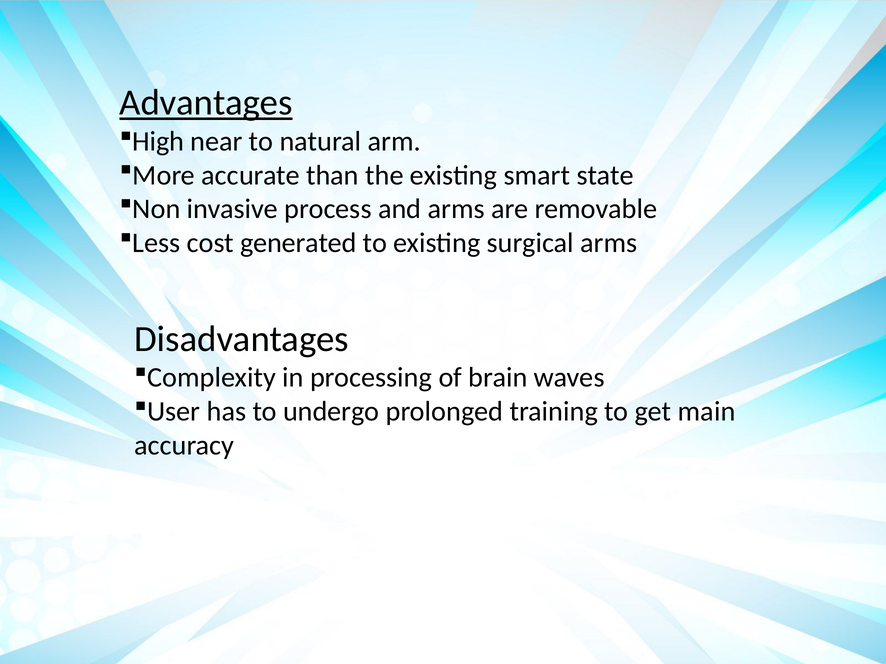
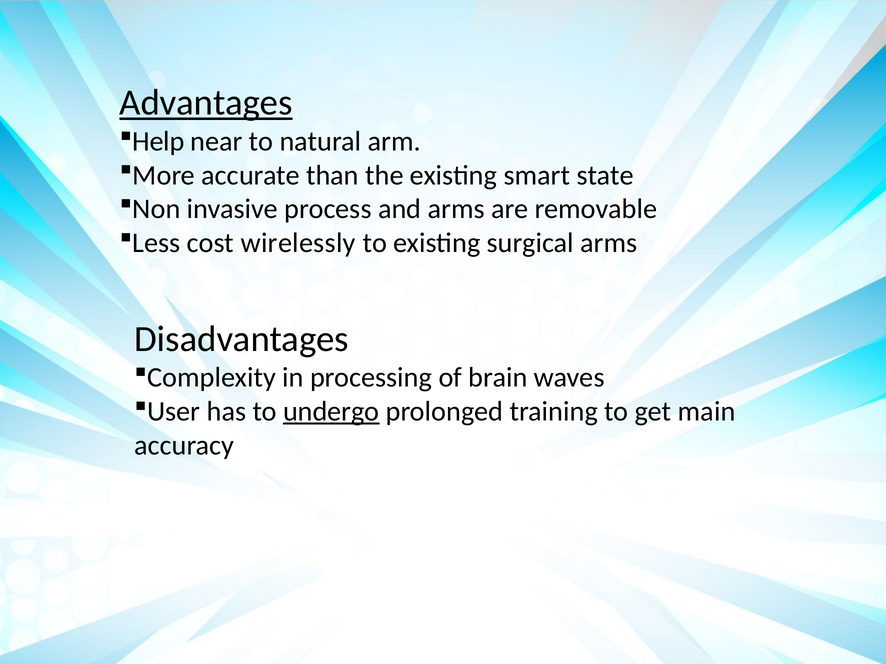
High: High -> Help
generated: generated -> wirelessly
undergo underline: none -> present
